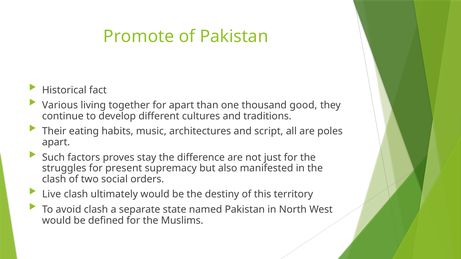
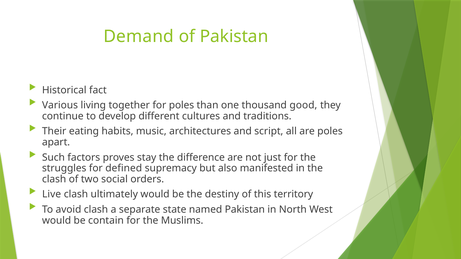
Promote: Promote -> Demand
for apart: apart -> poles
present: present -> defined
defined: defined -> contain
